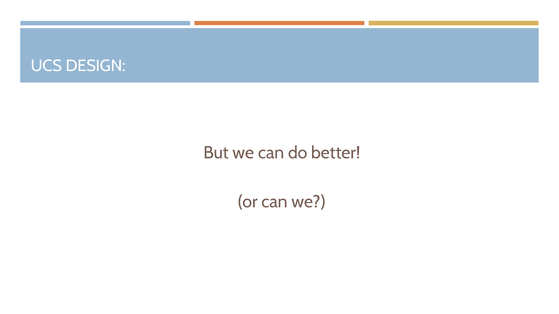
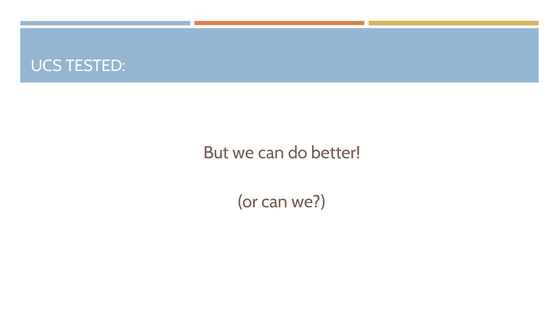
DESIGN: DESIGN -> TESTED
